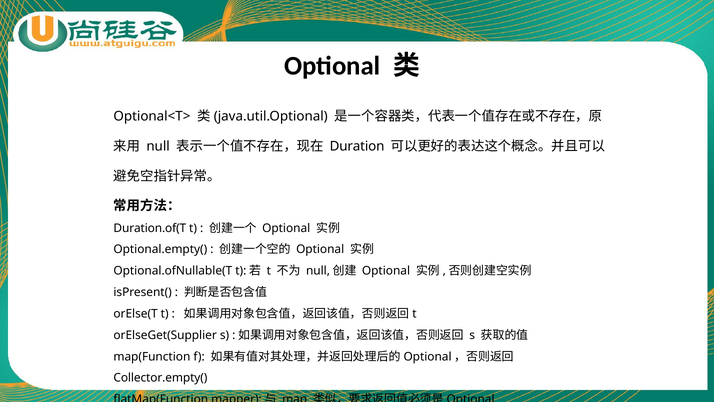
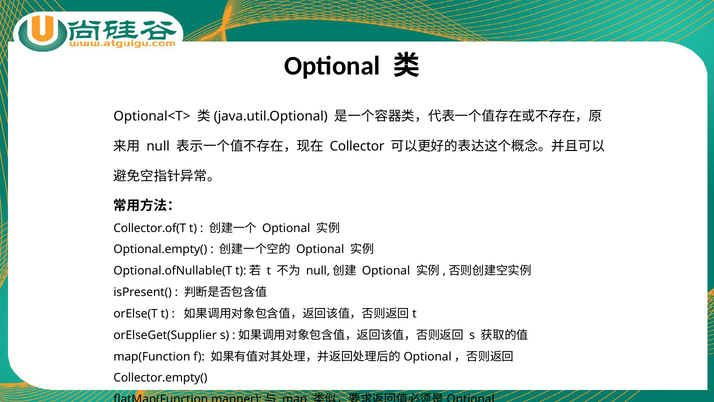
Duration: Duration -> Collector
Duration.of(T: Duration.of(T -> Collector.of(T
